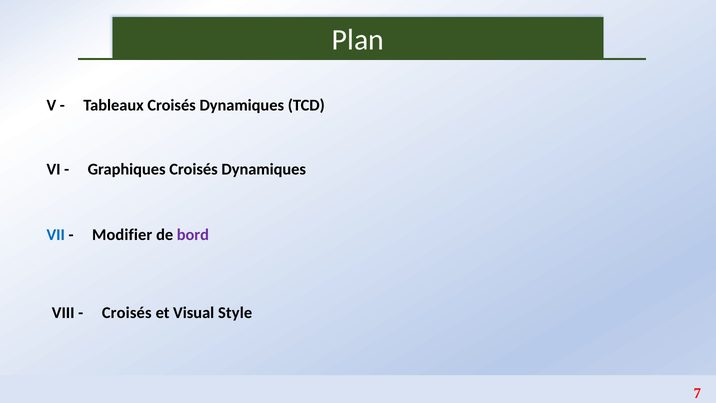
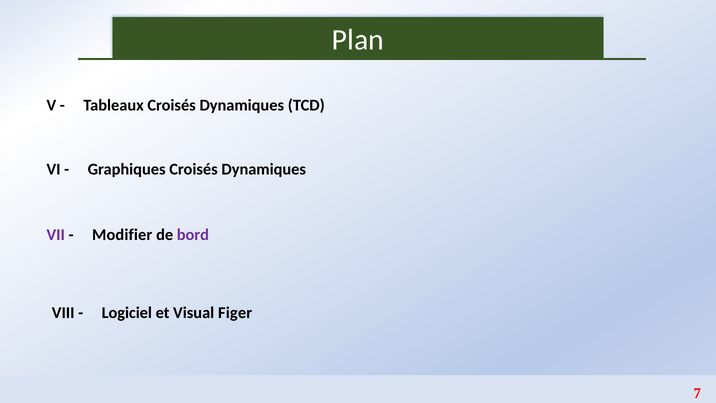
VII colour: blue -> purple
Croisés at (127, 312): Croisés -> Logiciel
Style: Style -> Figer
